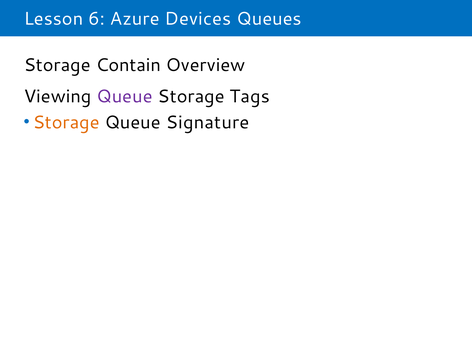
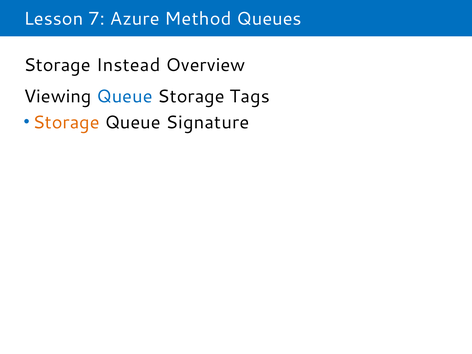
6: 6 -> 7
Devices: Devices -> Method
Contain: Contain -> Instead
Queue at (125, 96) colour: purple -> blue
